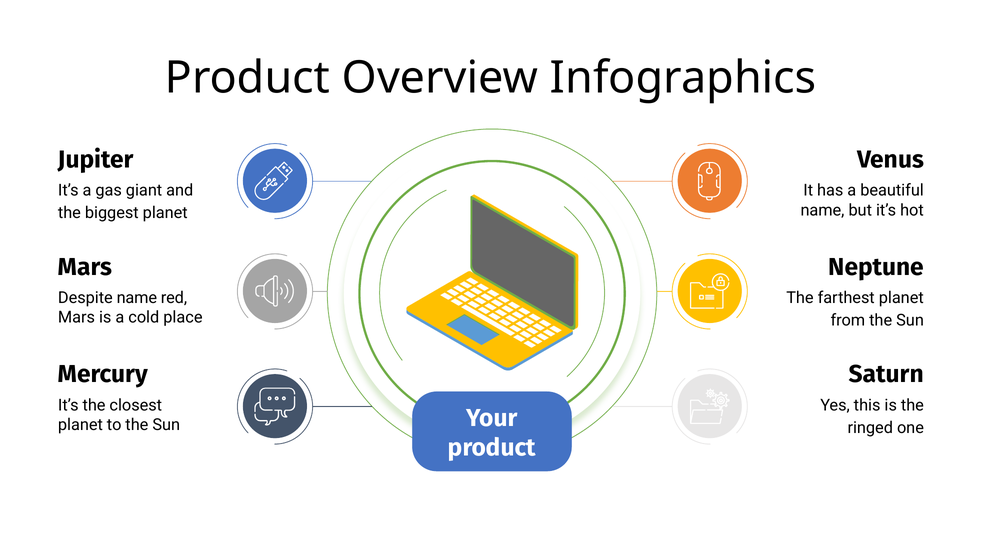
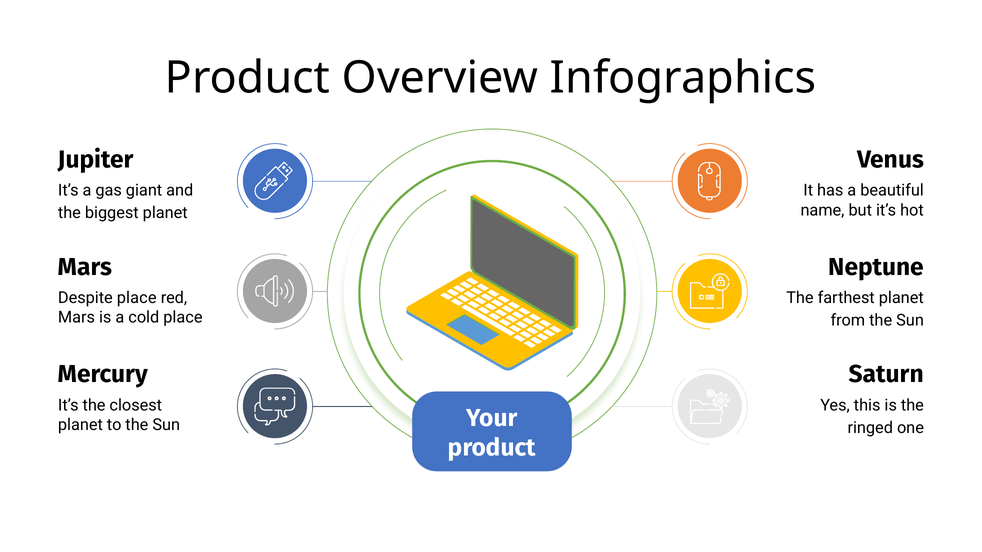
Despite name: name -> place
